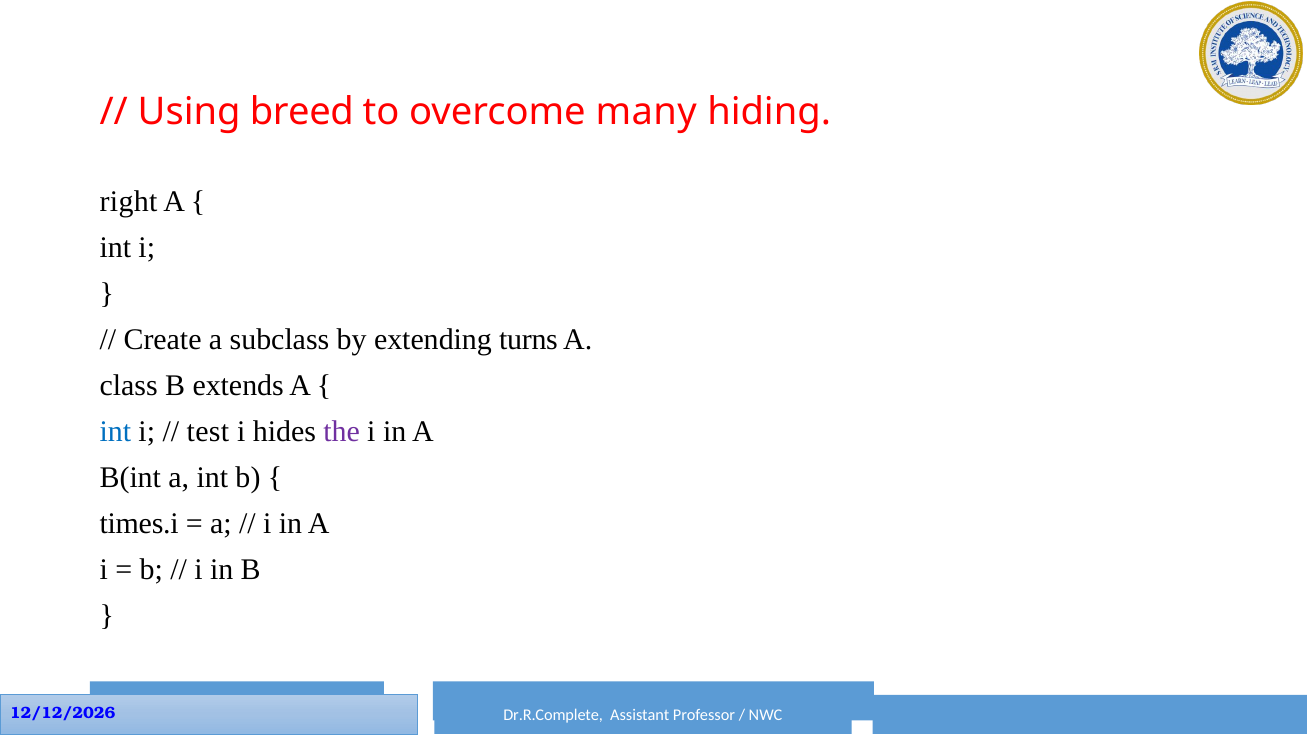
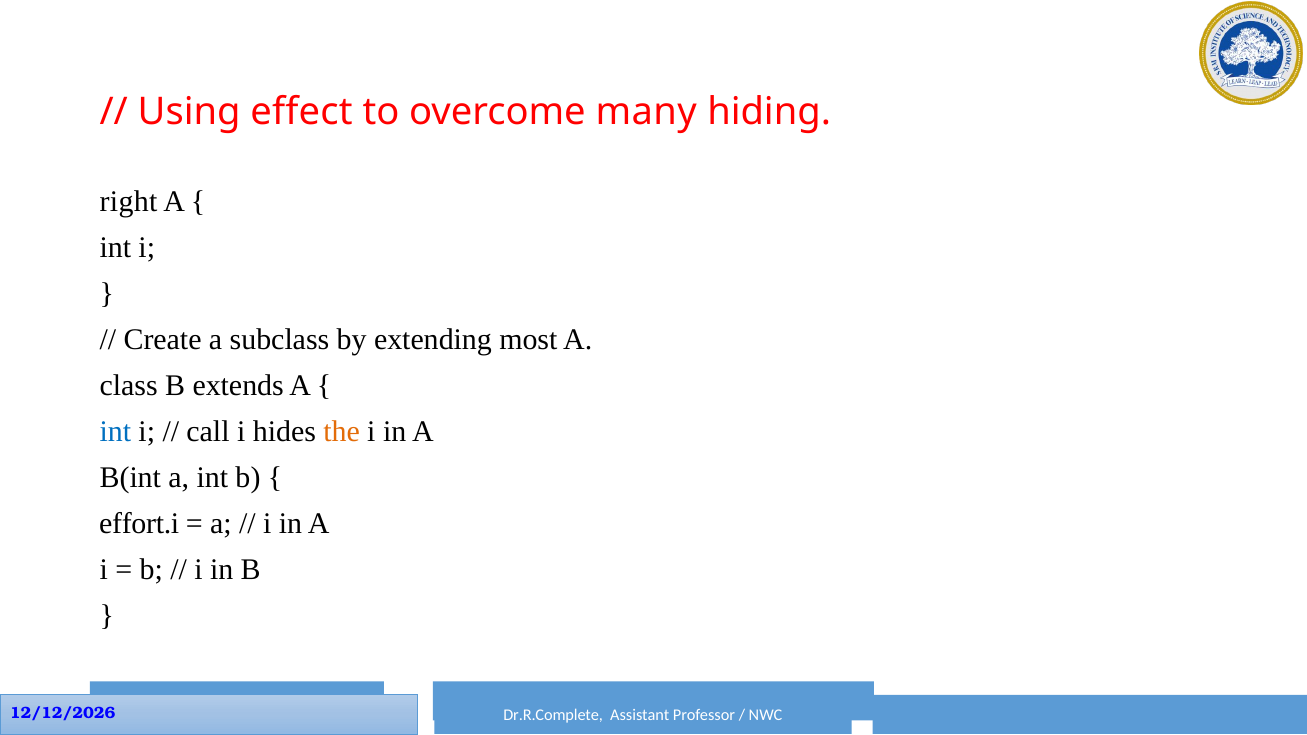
breed: breed -> effect
turns: turns -> most
test: test -> call
the colour: purple -> orange
times.i: times.i -> effort.i
